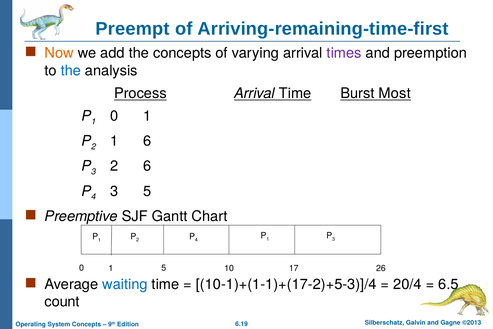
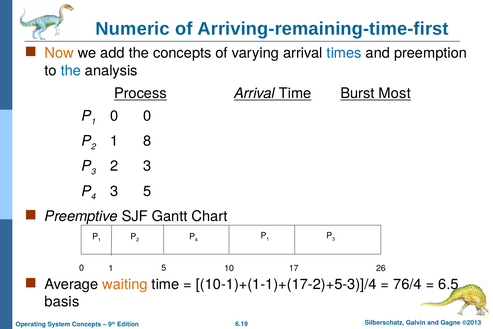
Preempt: Preempt -> Numeric
times colour: purple -> blue
0 1: 1 -> 0
1 6: 6 -> 8
2 6: 6 -> 3
waiting colour: blue -> orange
20/4: 20/4 -> 76/4
count: count -> basis
